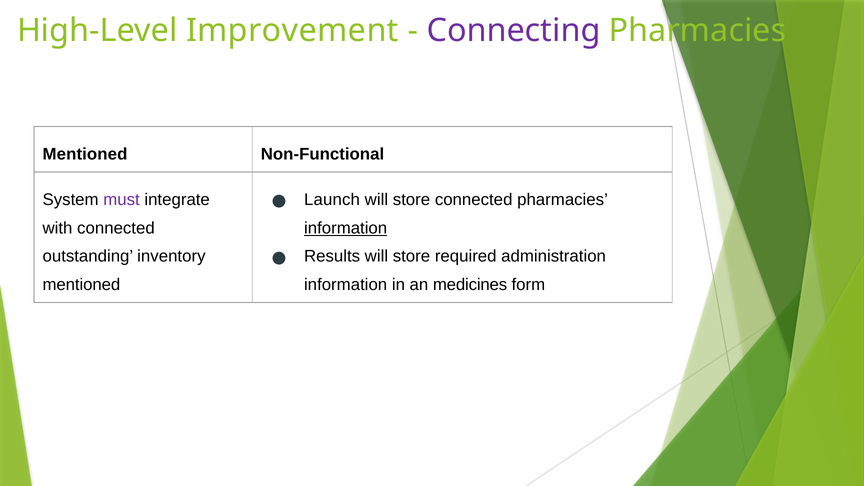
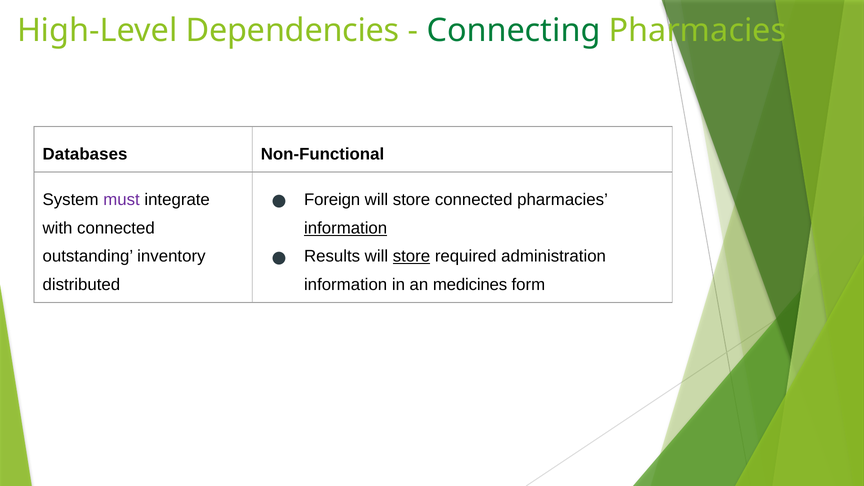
Improvement: Improvement -> Dependencies
Connecting colour: purple -> green
Mentioned at (85, 154): Mentioned -> Databases
Launch: Launch -> Foreign
store at (411, 256) underline: none -> present
mentioned at (81, 285): mentioned -> distributed
